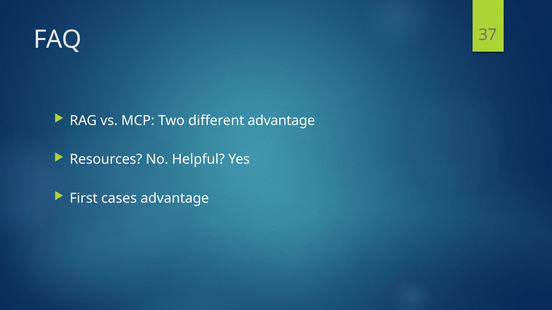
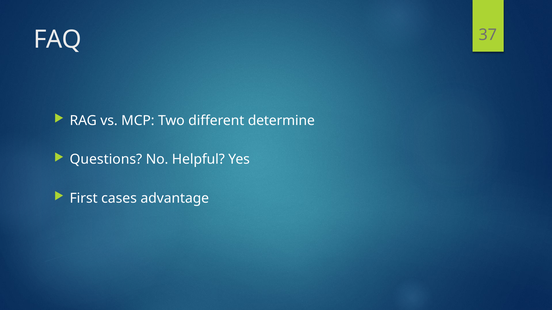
different advantage: advantage -> determine
Resources: Resources -> Questions
